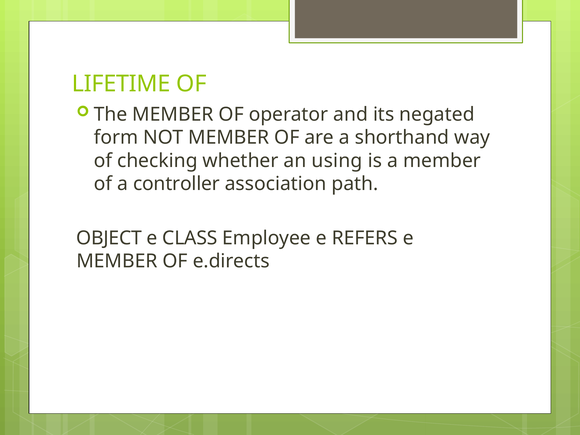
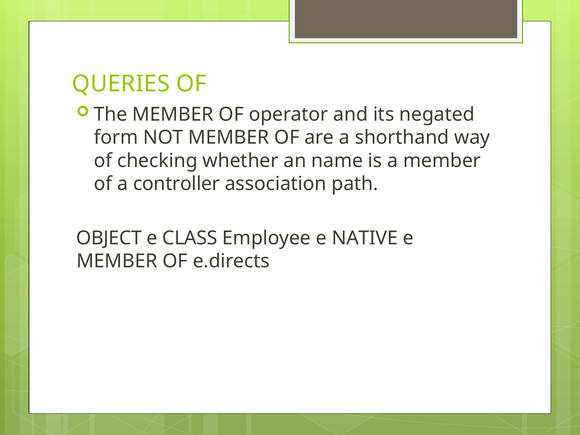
LIFETIME: LIFETIME -> QUERIES
using: using -> name
REFERS: REFERS -> NATIVE
